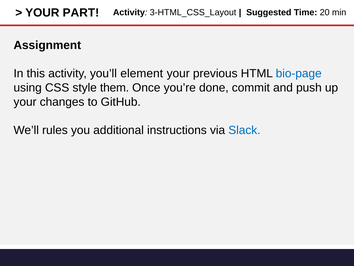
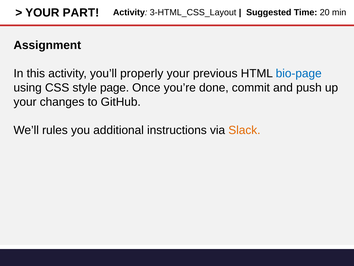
element: element -> properly
them: them -> page
Slack colour: blue -> orange
